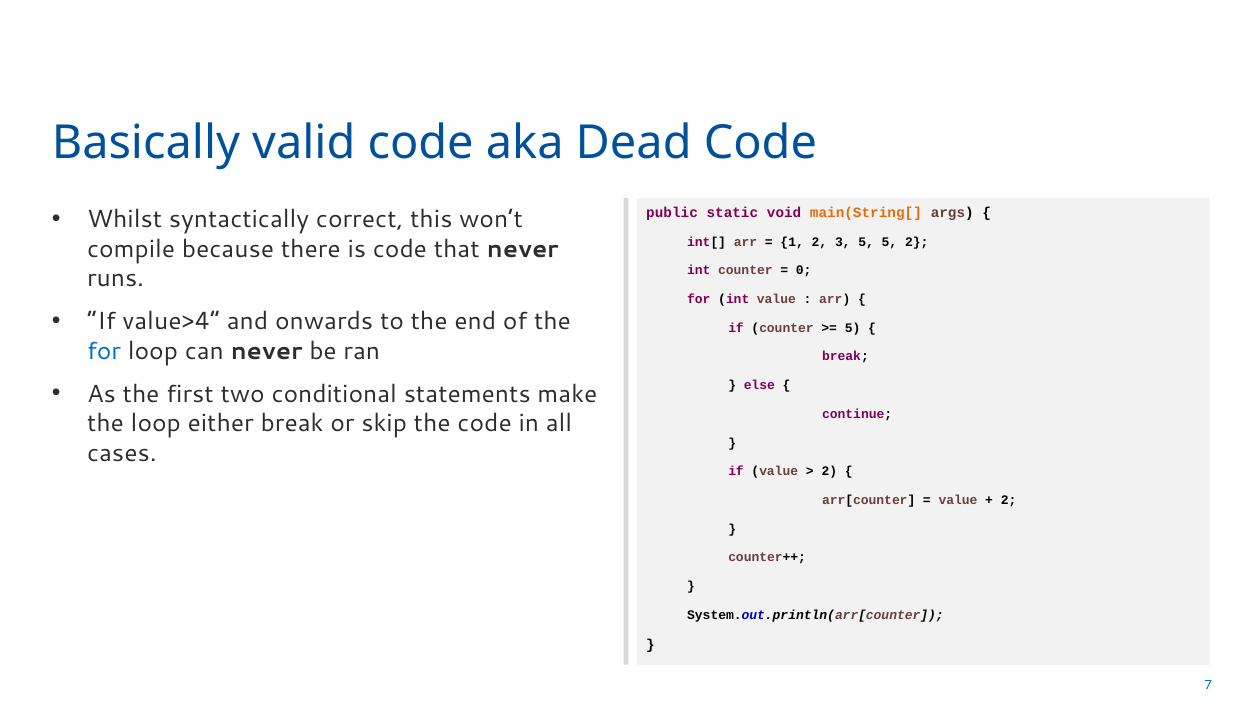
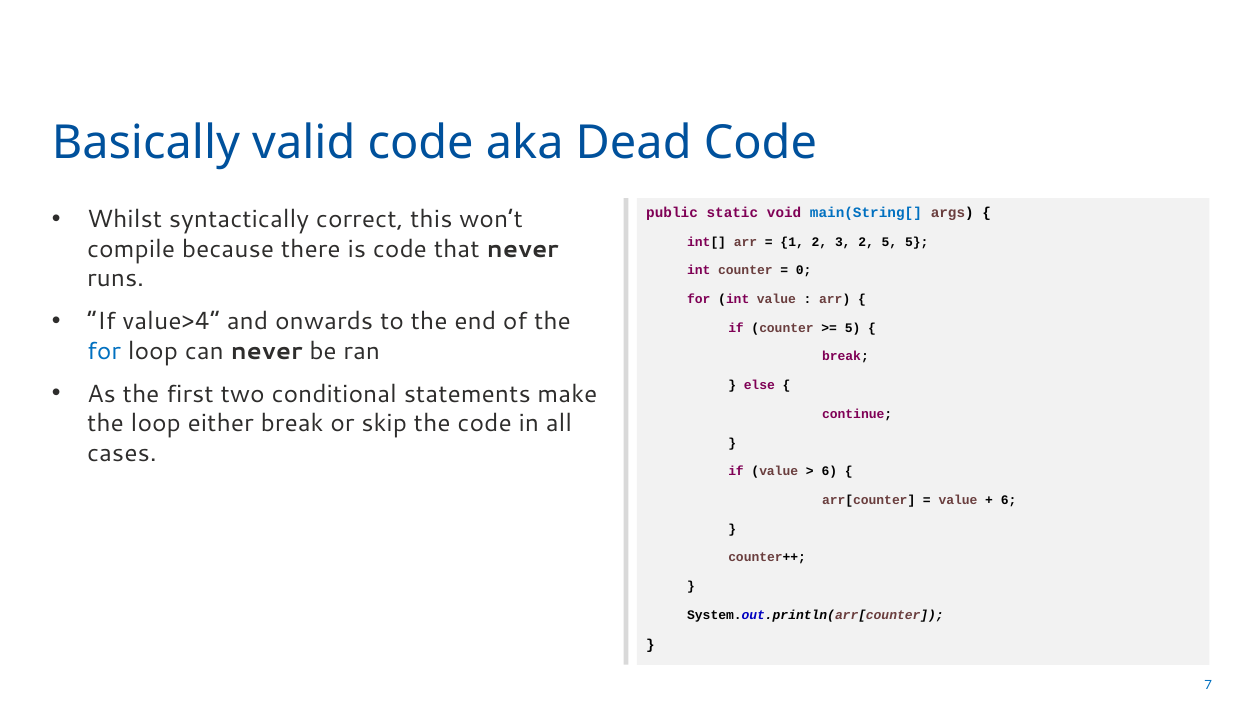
main(String[ colour: orange -> blue
3 5: 5 -> 2
5 2: 2 -> 5
2 at (829, 471): 2 -> 6
2 at (1009, 500): 2 -> 6
